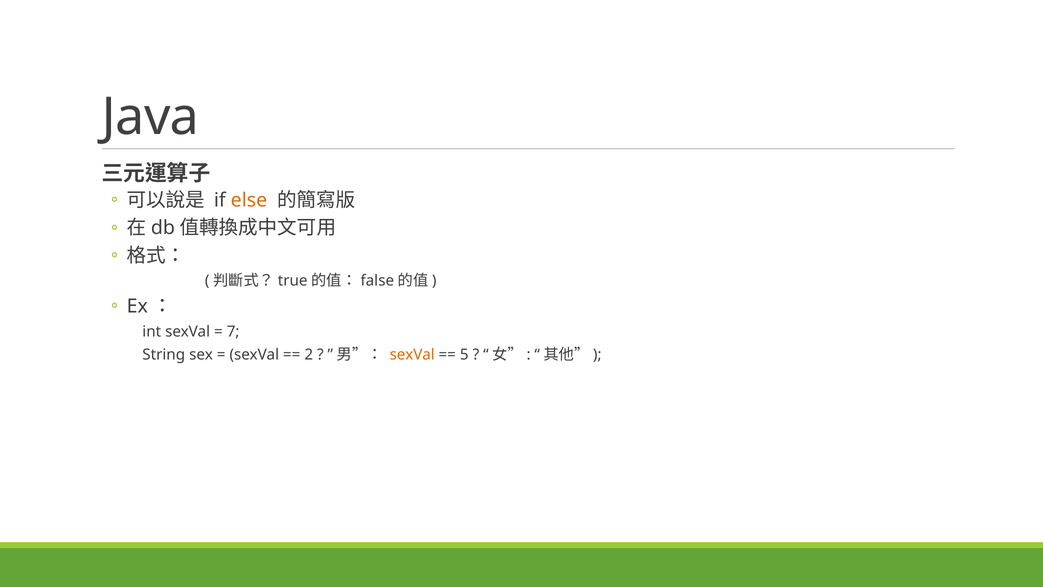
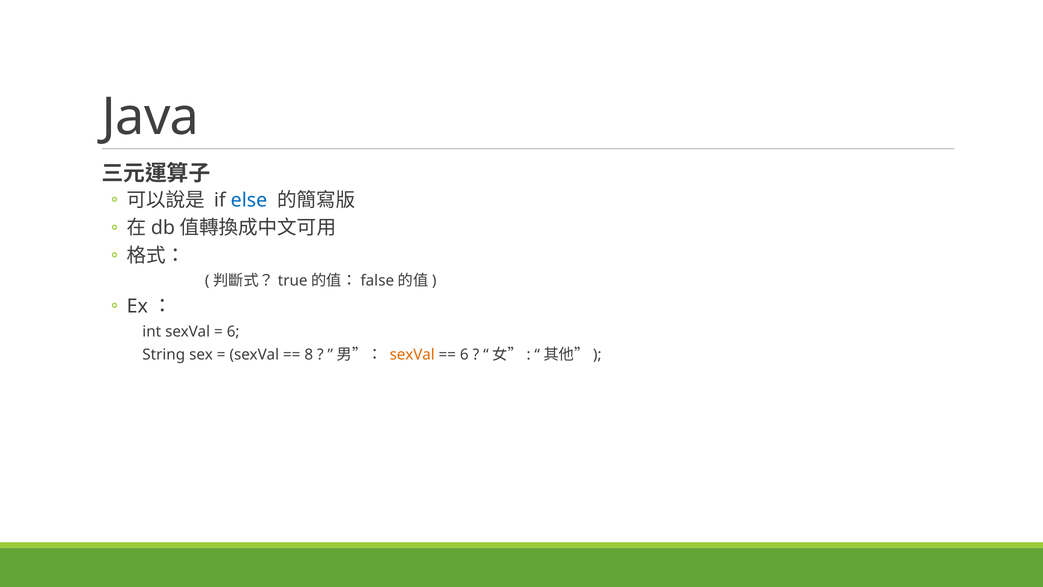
else colour: orange -> blue
7 at (233, 331): 7 -> 6
2: 2 -> 8
5 at (464, 354): 5 -> 6
